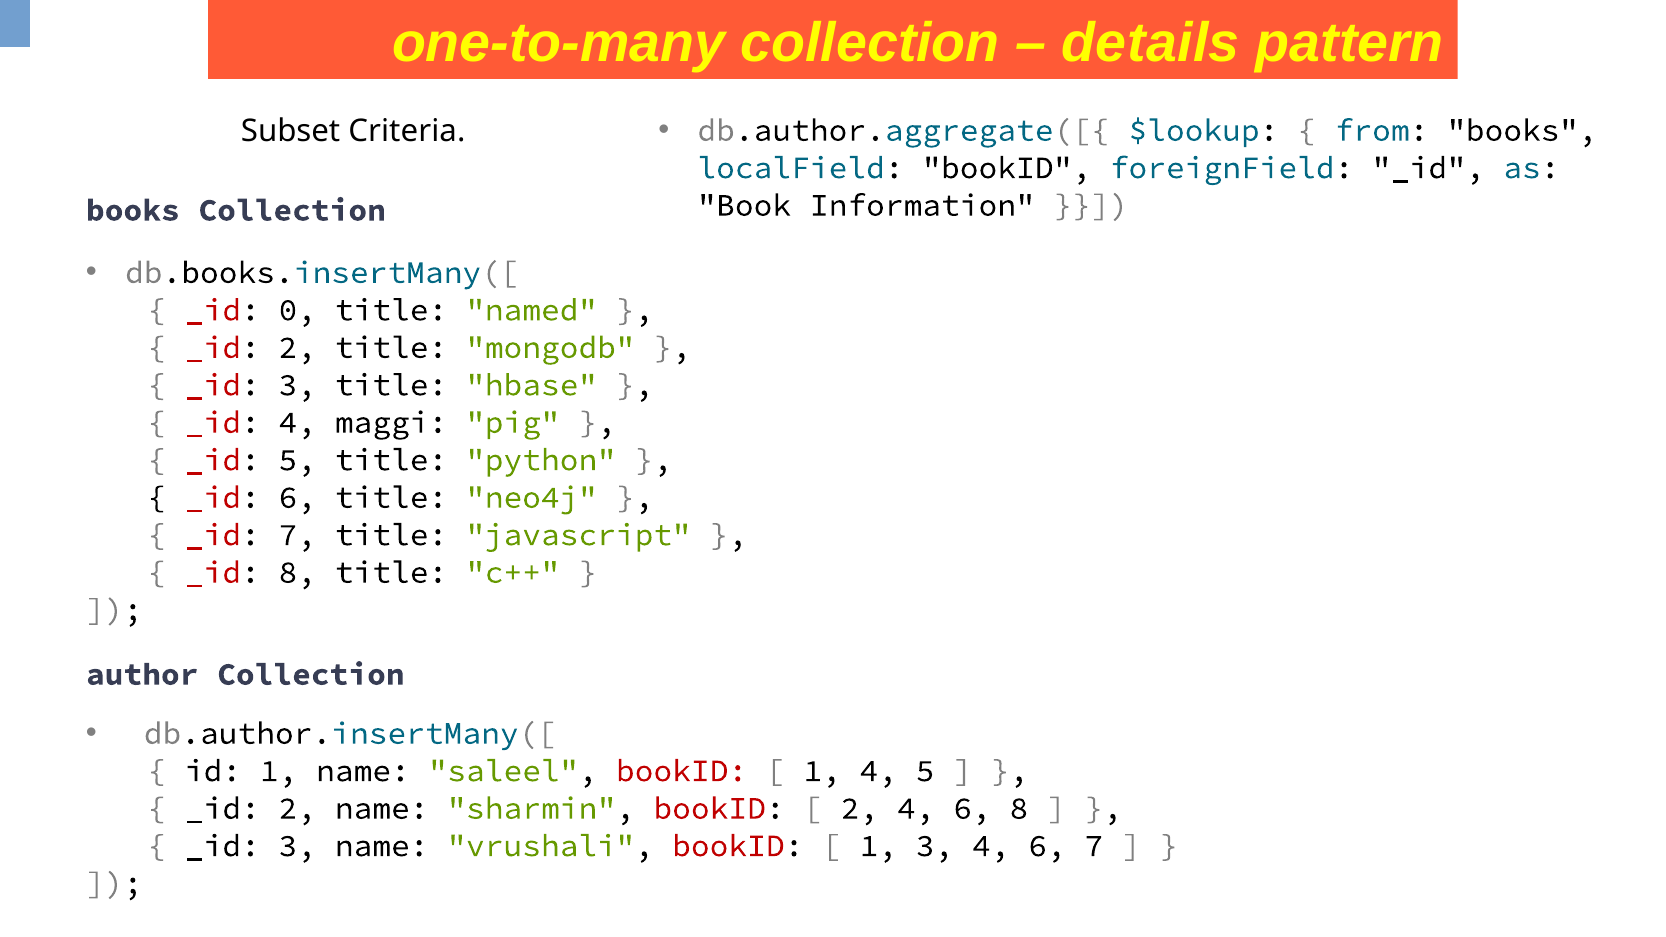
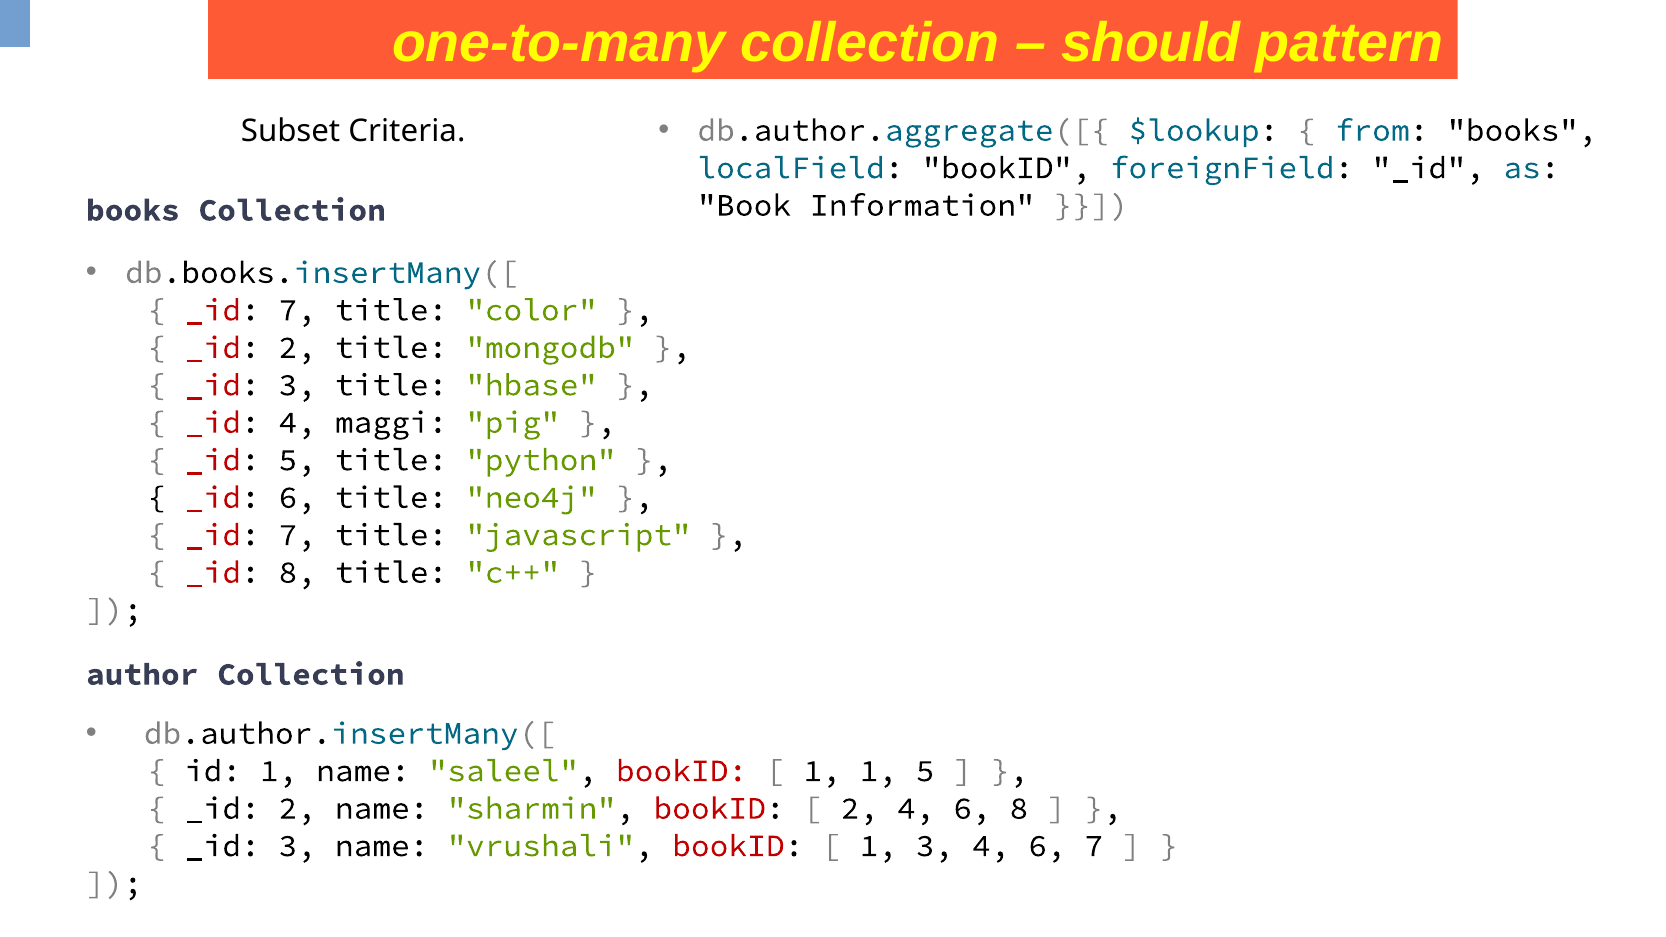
details: details -> should
0 at (297, 310): 0 -> 7
named: named -> color
1 4: 4 -> 1
